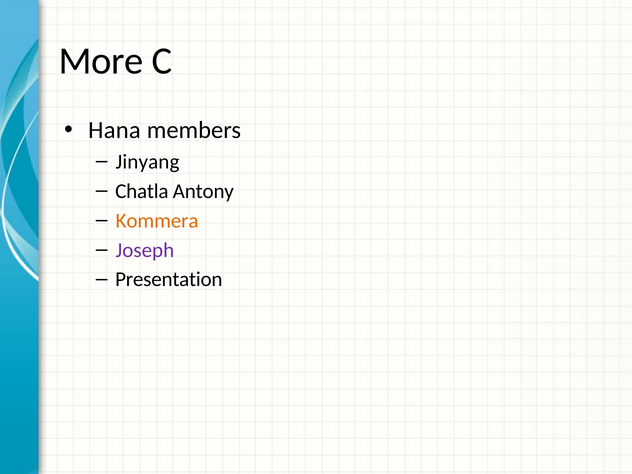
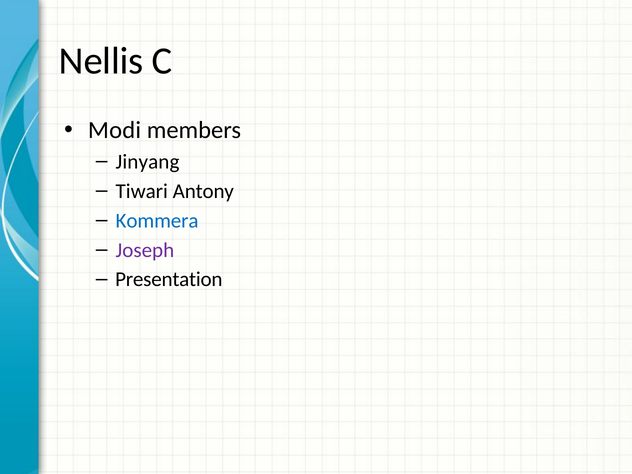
More: More -> Nellis
Hana: Hana -> Modi
Chatla: Chatla -> Tiwari
Kommera colour: orange -> blue
